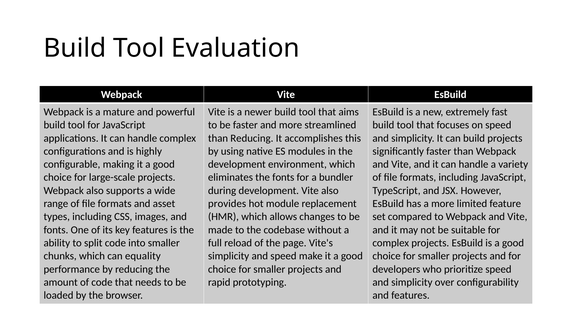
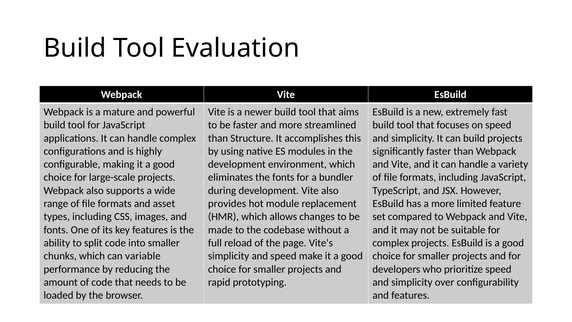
than Reducing: Reducing -> Structure
equality: equality -> variable
